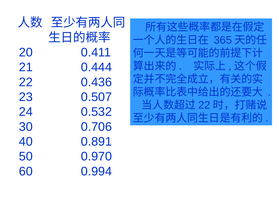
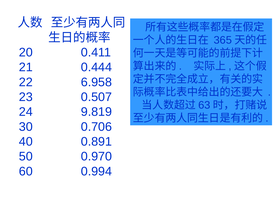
0.436: 0.436 -> 6.958
22 at (204, 105): 22 -> 63
0.532: 0.532 -> 9.819
